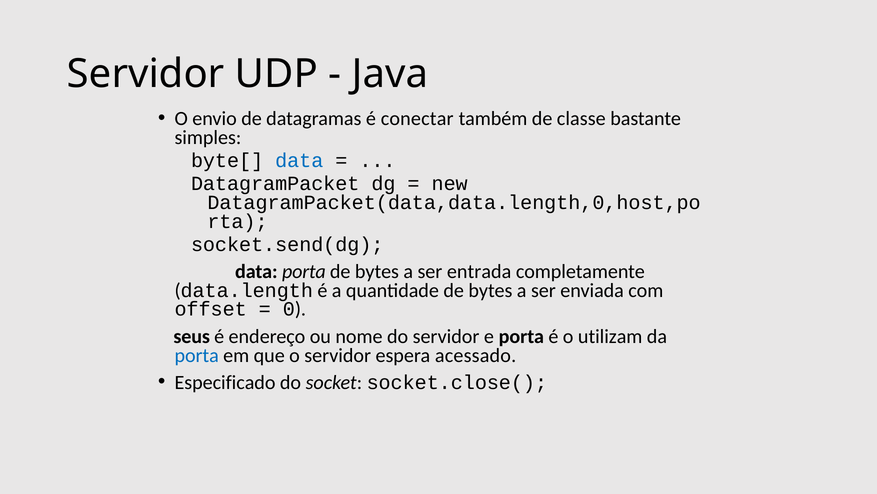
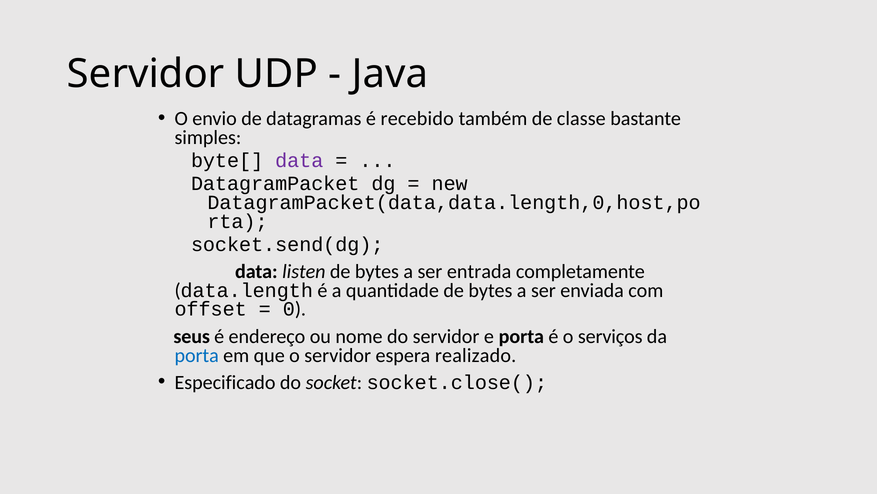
conectar: conectar -> recebido
data at (299, 160) colour: blue -> purple
data porta: porta -> listen
utilizam: utilizam -> serviços
acessado: acessado -> realizado
